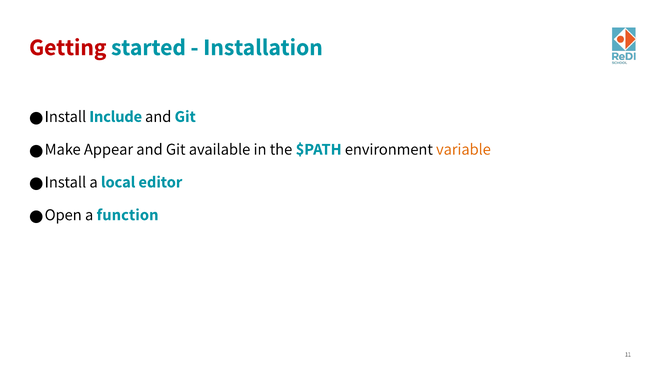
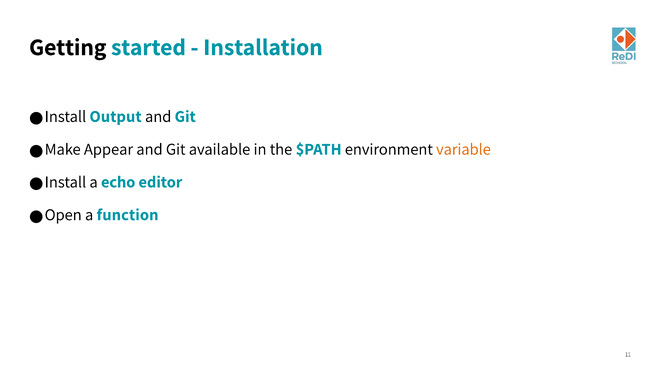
Getting colour: red -> black
Include: Include -> Output
local: local -> echo
